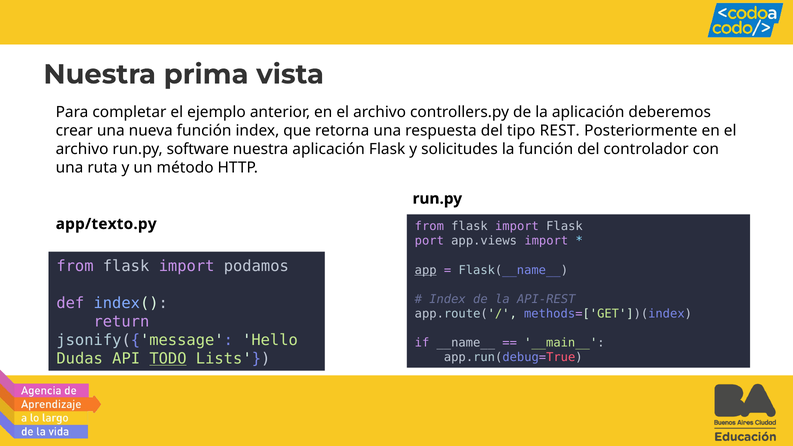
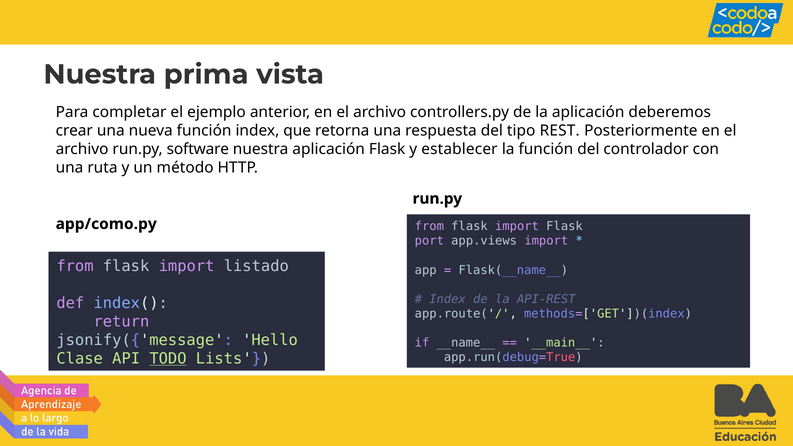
solicitudes: solicitudes -> establecer
app/texto.py: app/texto.py -> app/como.py
podamos: podamos -> listado
app underline: present -> none
Dudas: Dudas -> Clase
